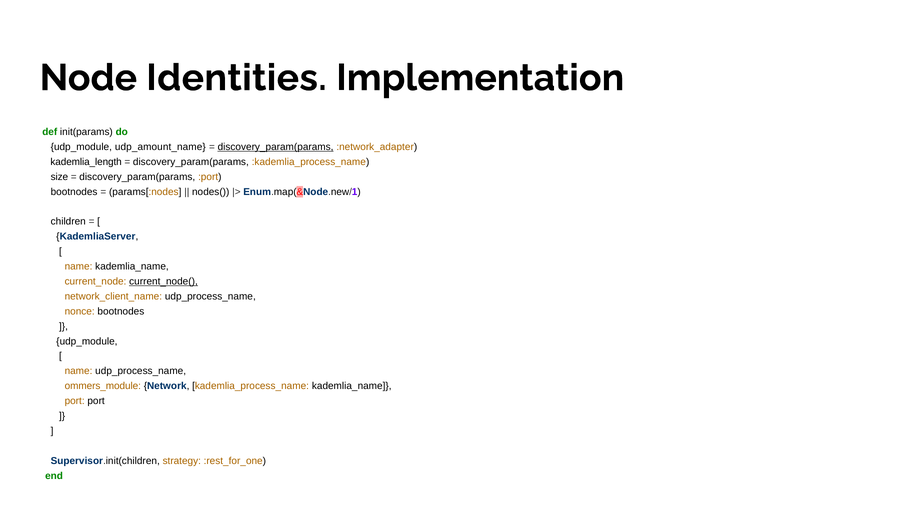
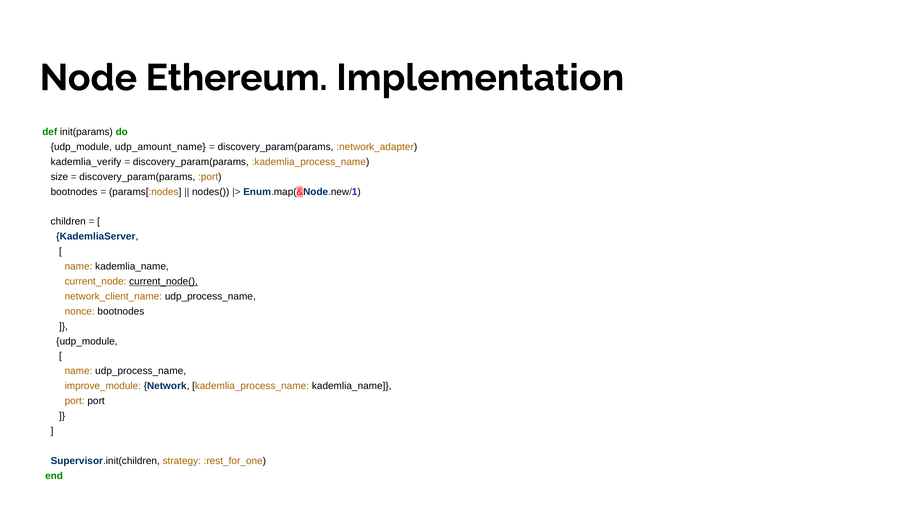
Identities: Identities -> Ethereum
discovery_param(params at (276, 147) underline: present -> none
kademlia_length: kademlia_length -> kademlia_verify
ommers_module: ommers_module -> improve_module
